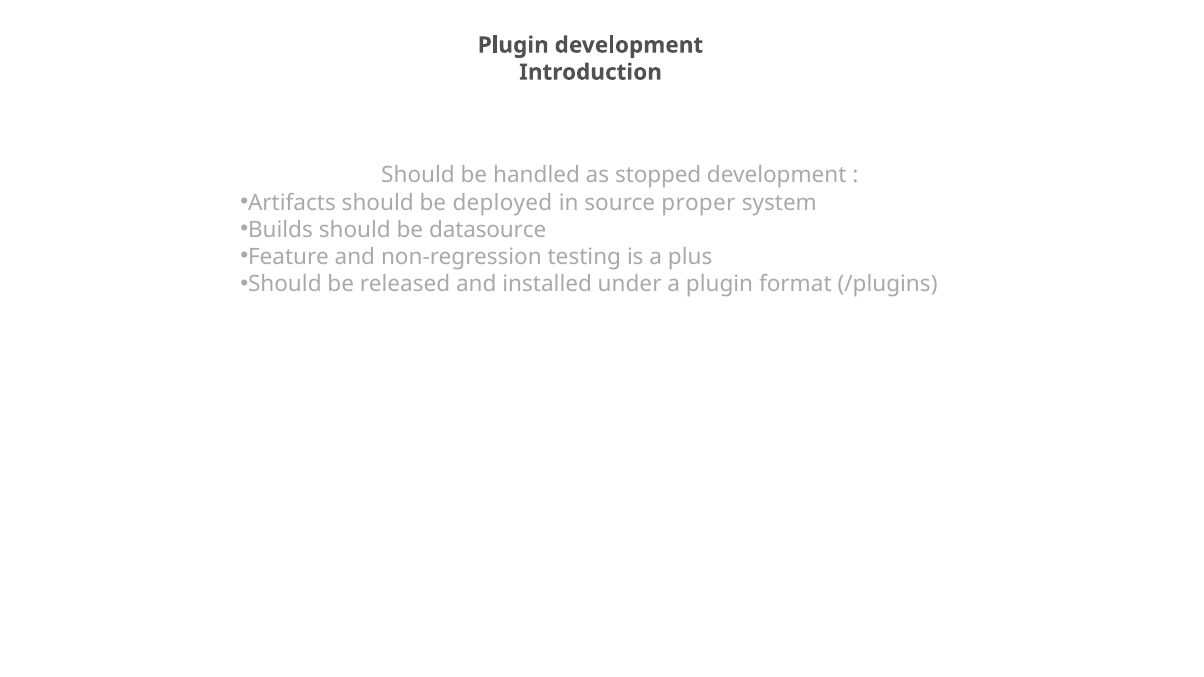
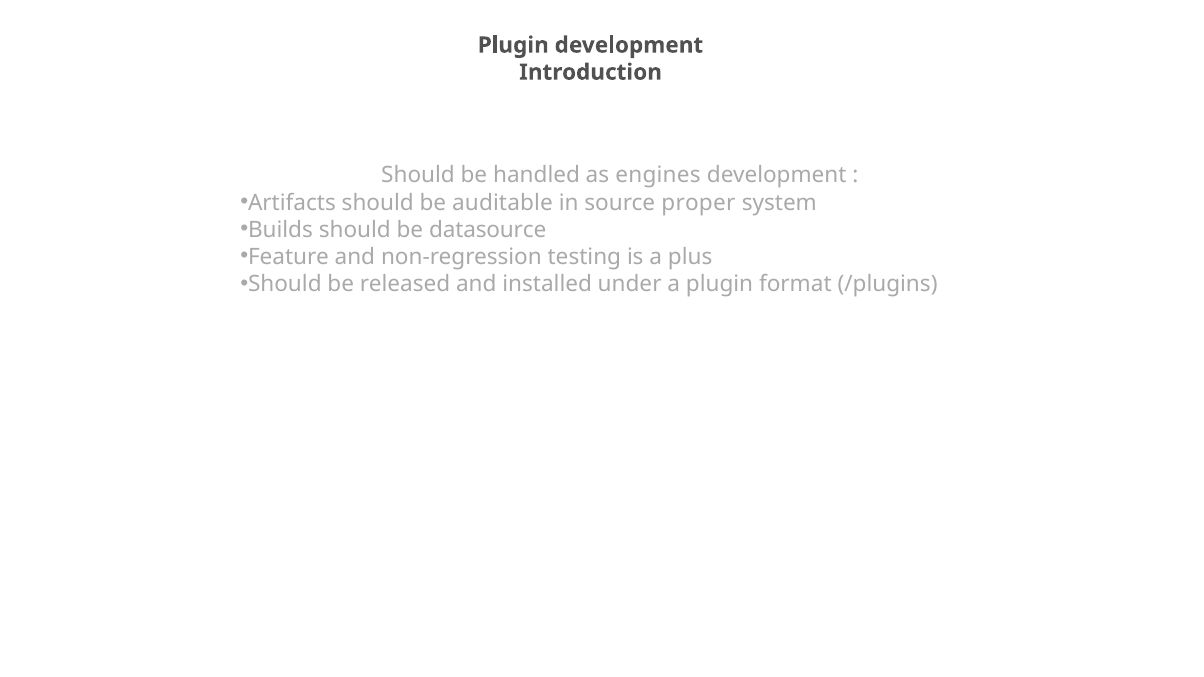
stopped: stopped -> engines
deployed: deployed -> auditable
